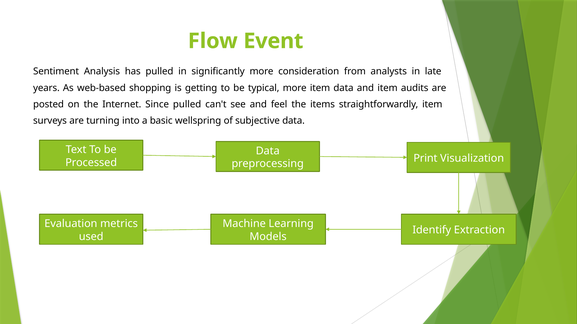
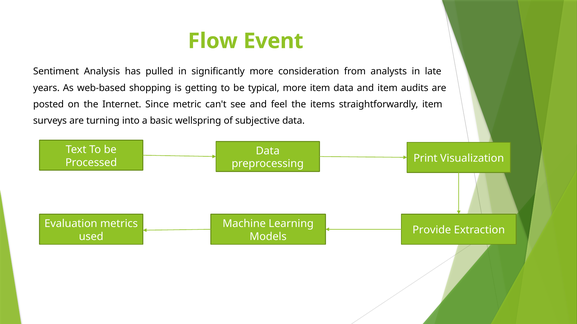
Since pulled: pulled -> metric
Identify: Identify -> Provide
